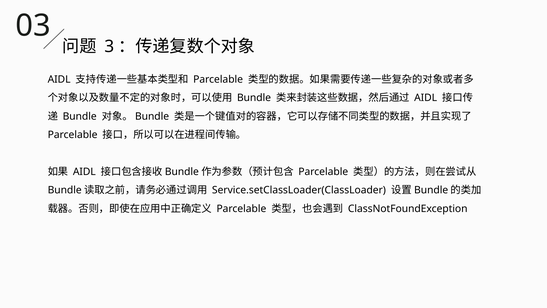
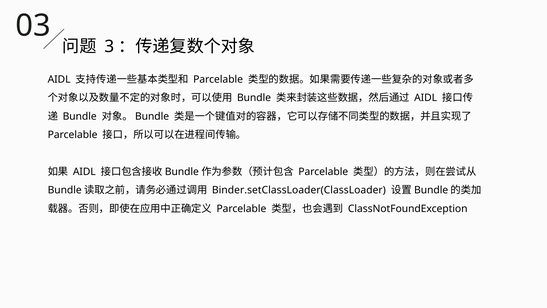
Service.setClassLoader(ClassLoader: Service.setClassLoader(ClassLoader -> Binder.setClassLoader(ClassLoader
